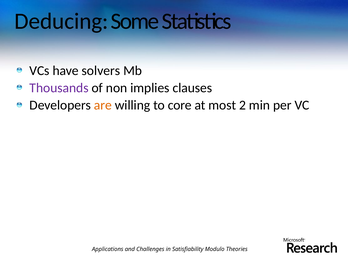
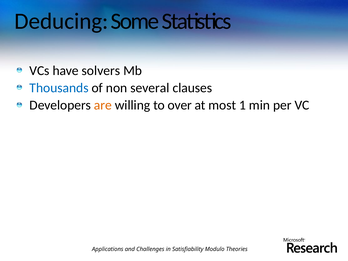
Thousands colour: purple -> blue
implies: implies -> several
core: core -> over
2: 2 -> 1
